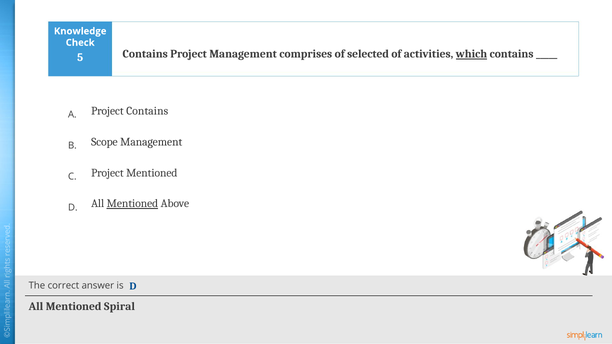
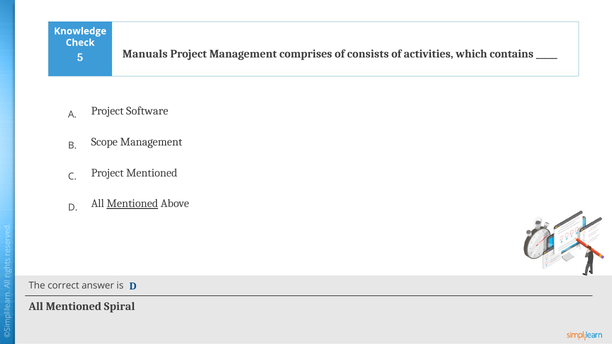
5 Contains: Contains -> Manuals
selected: selected -> consists
which underline: present -> none
Project Contains: Contains -> Software
